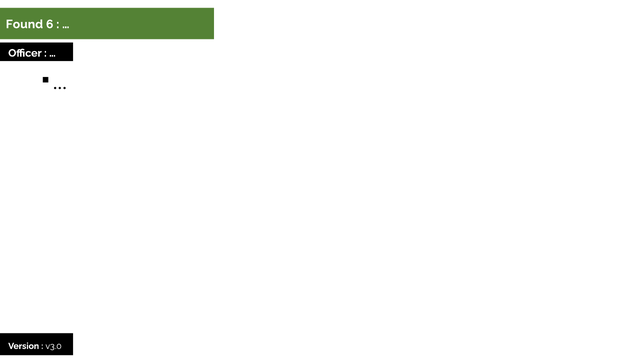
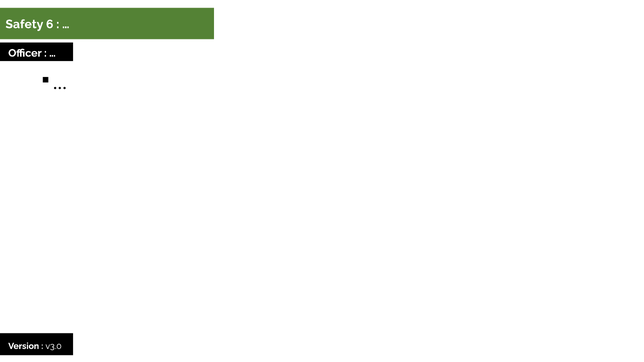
Found: Found -> Safety
